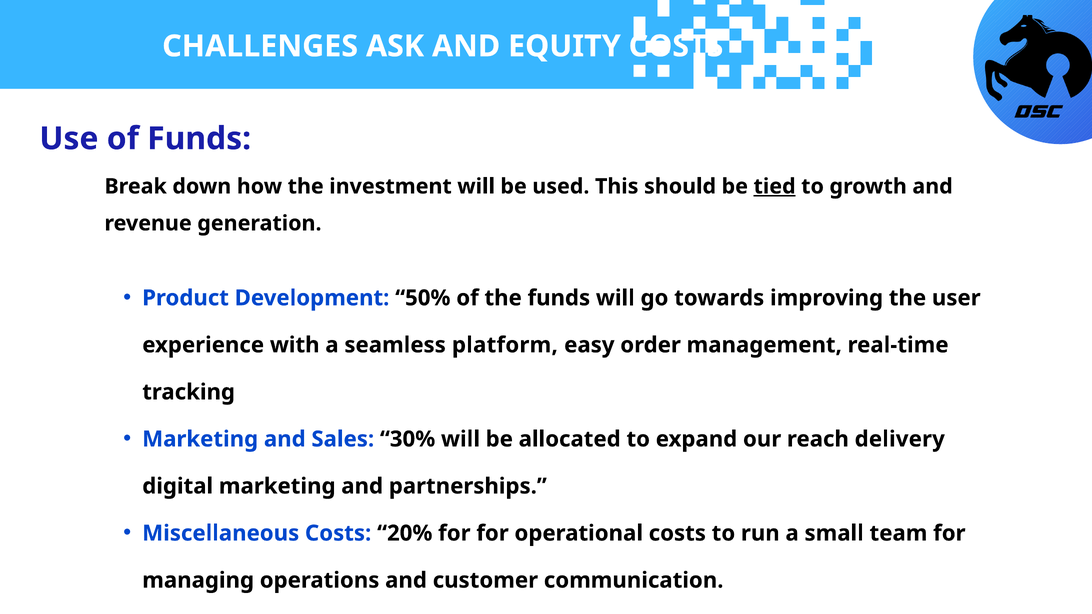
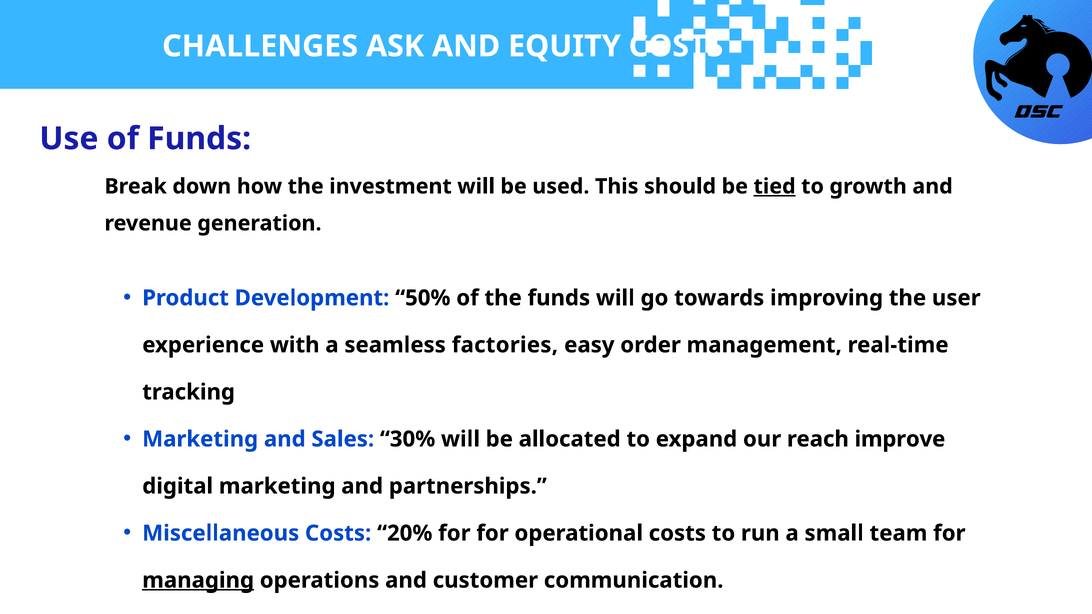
platform: platform -> factories
delivery: delivery -> improve
managing underline: none -> present
